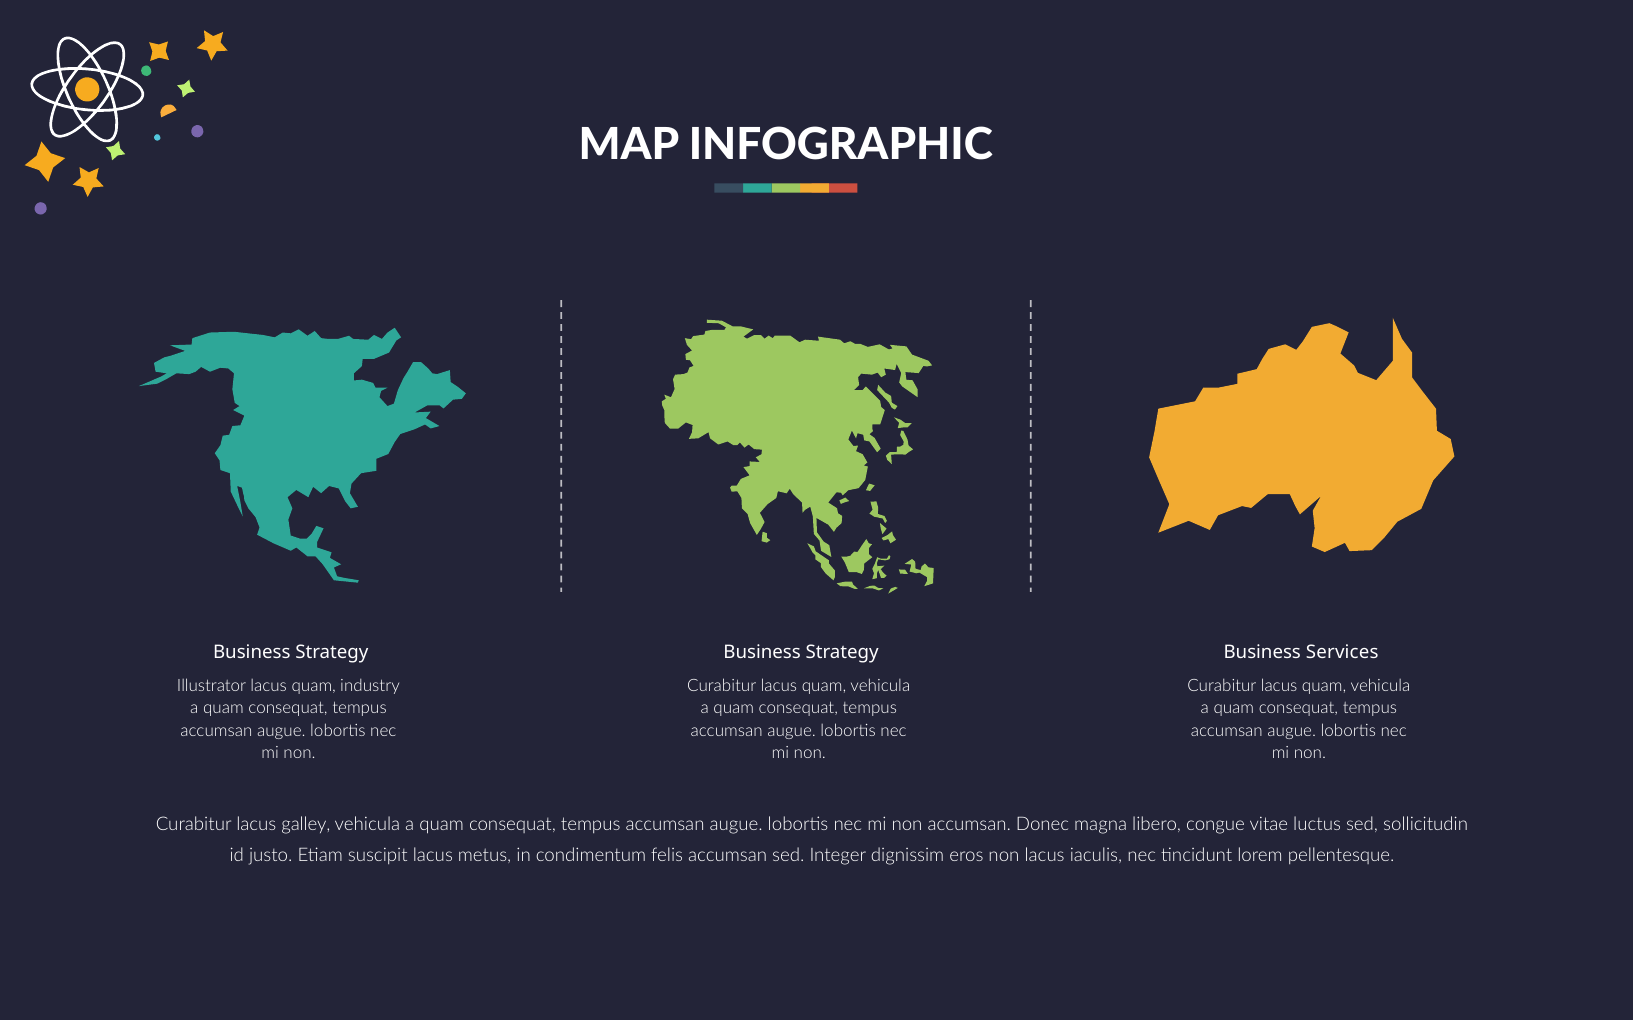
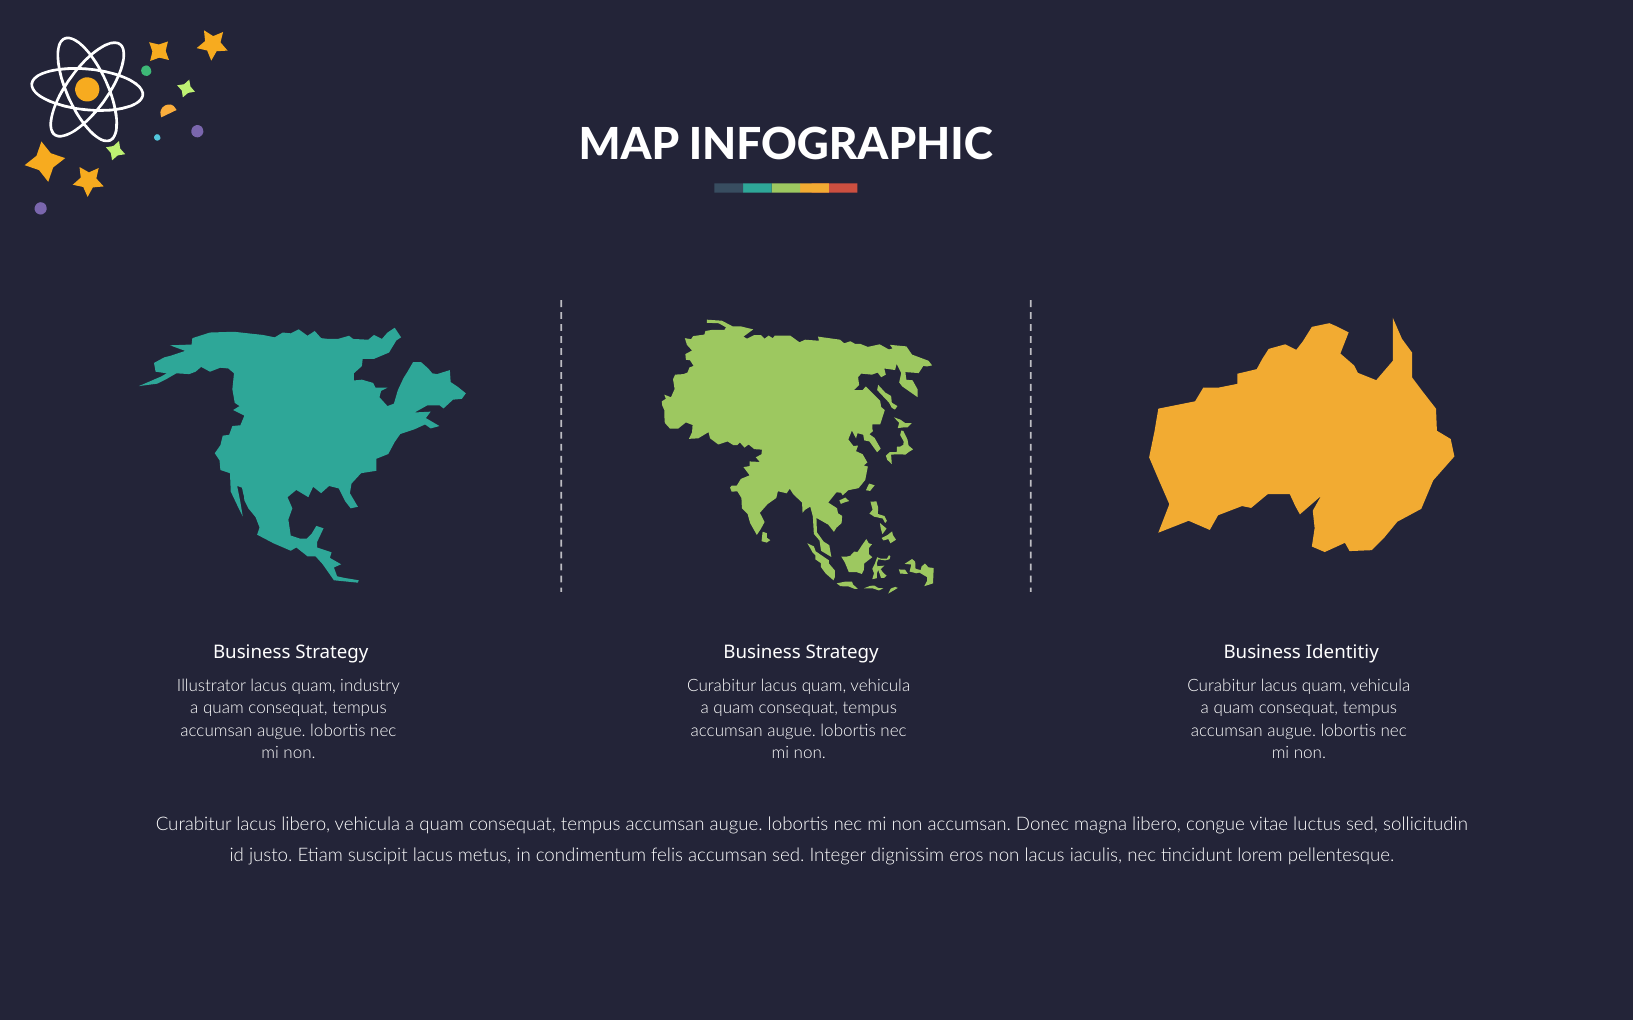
Services: Services -> Identitiy
lacus galley: galley -> libero
